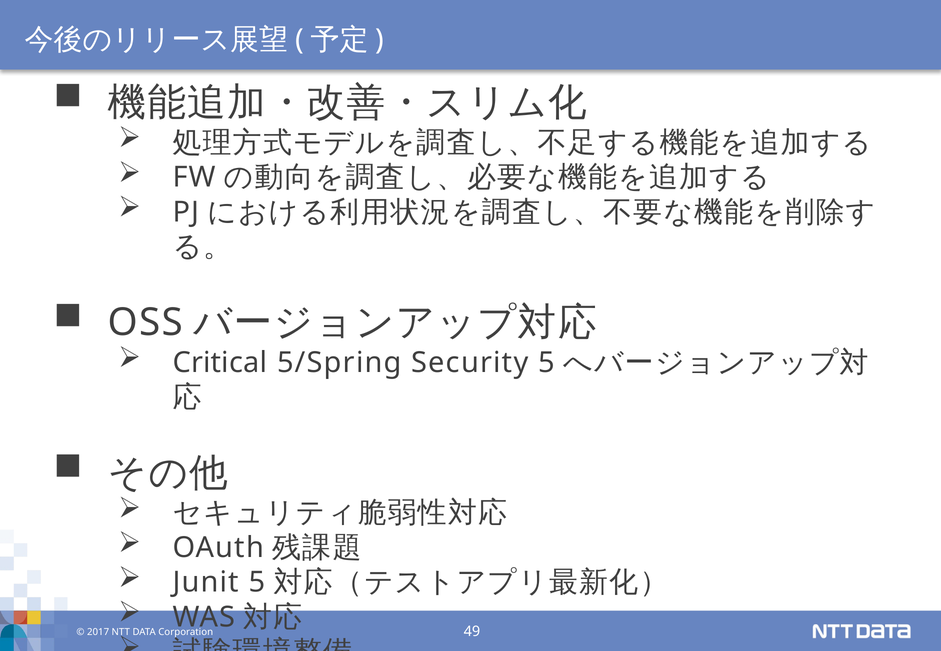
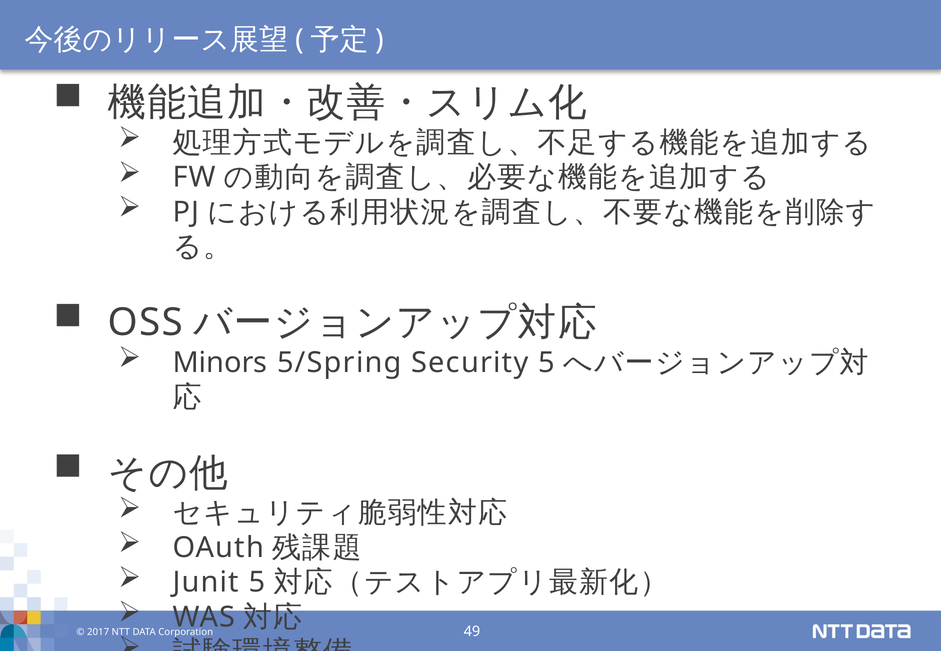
Critical: Critical -> Minors
